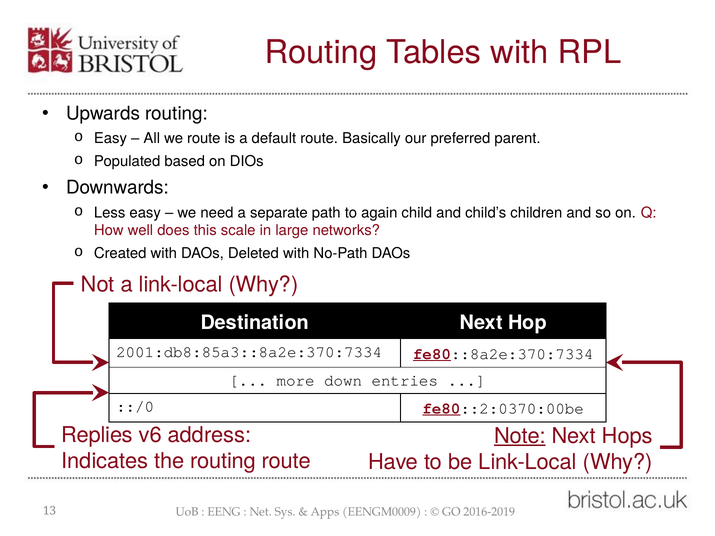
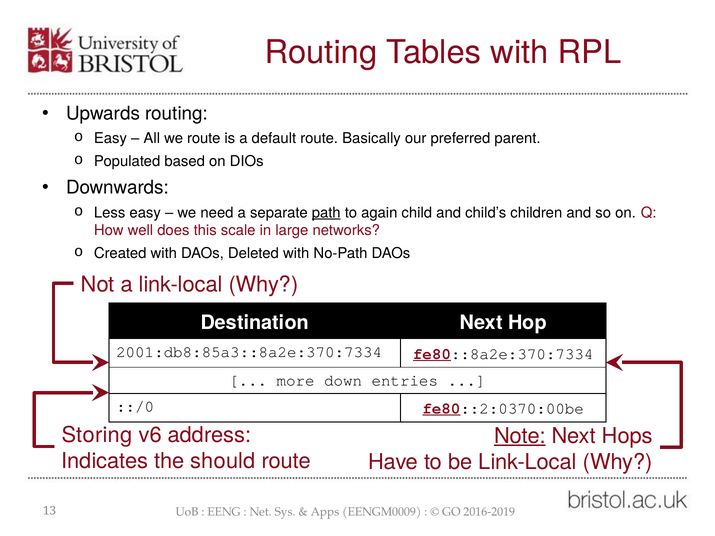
path underline: none -> present
Replies: Replies -> Storing
the routing: routing -> should
